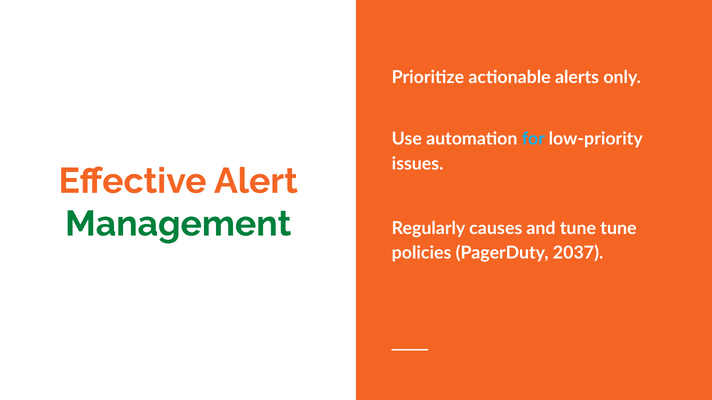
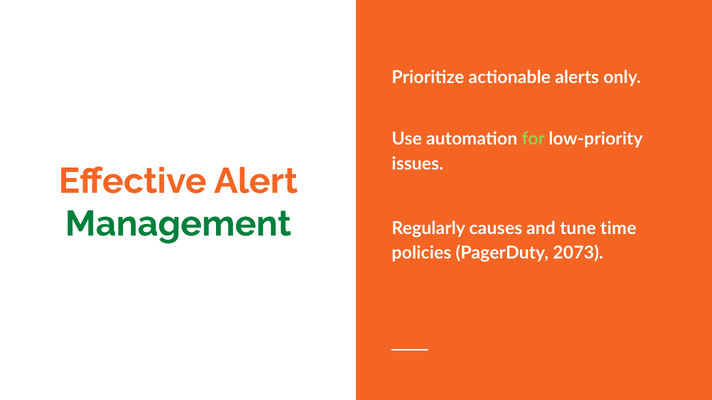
for colour: light blue -> light green
tune tune: tune -> time
2037: 2037 -> 2073
